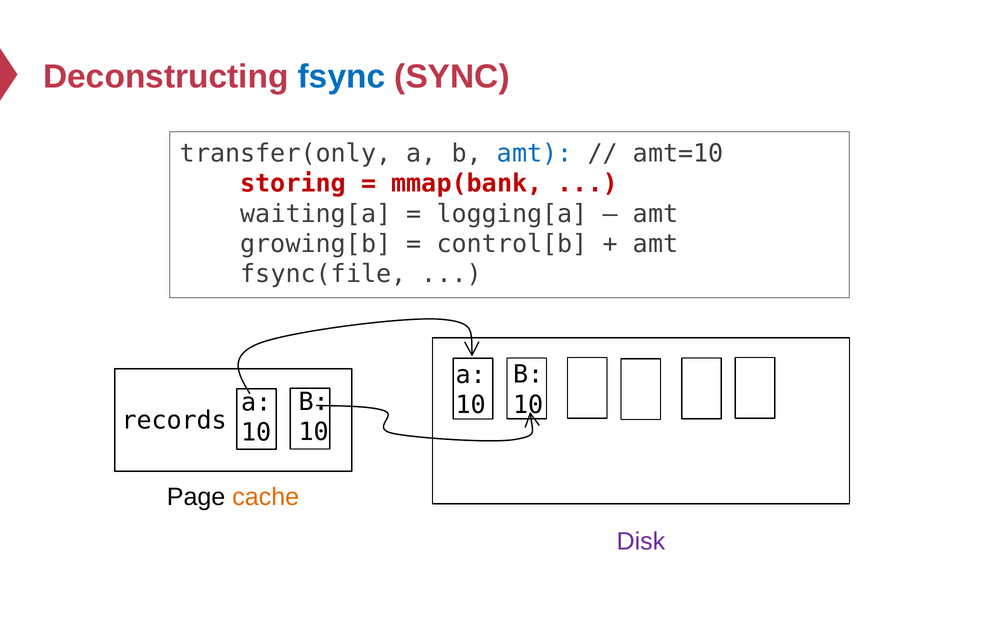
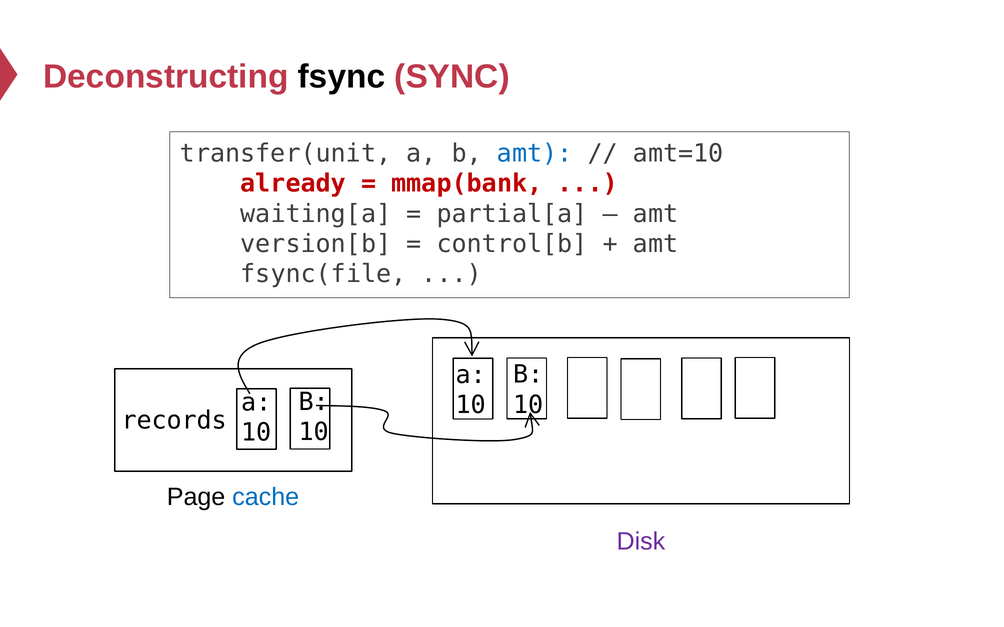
fsync colour: blue -> black
transfer(only: transfer(only -> transfer(unit
storing: storing -> already
logging[a: logging[a -> partial[a
growing[b: growing[b -> version[b
cache colour: orange -> blue
